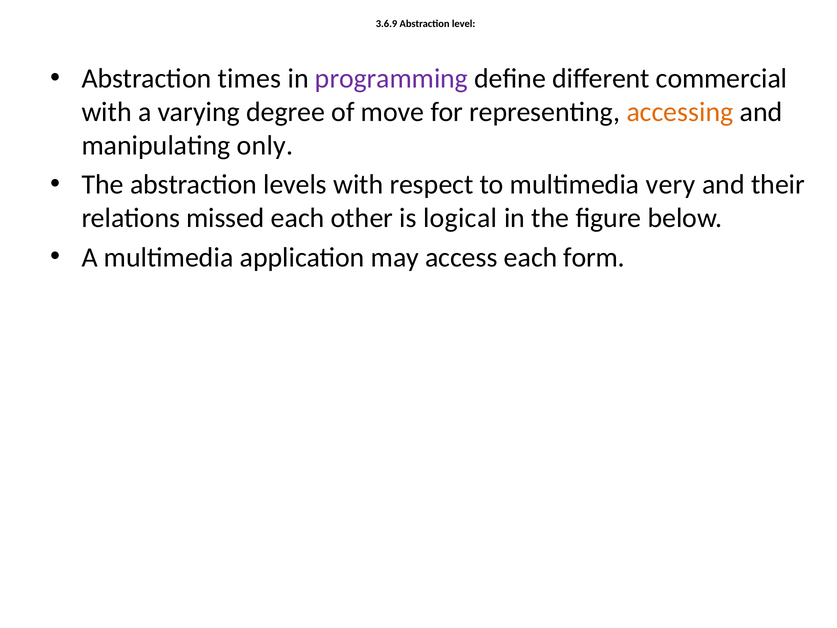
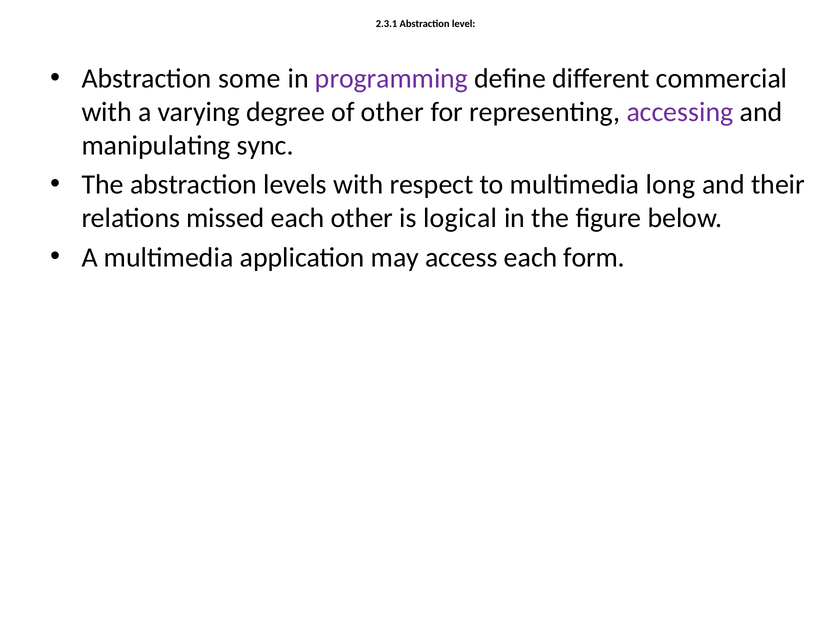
3.6.9: 3.6.9 -> 2.3.1
times: times -> some
of move: move -> other
accessing colour: orange -> purple
only: only -> sync
very: very -> long
